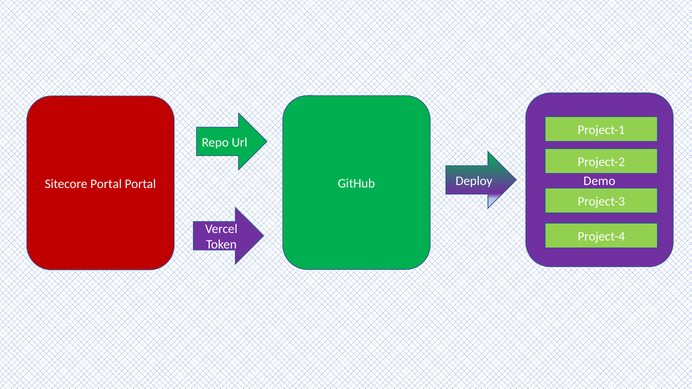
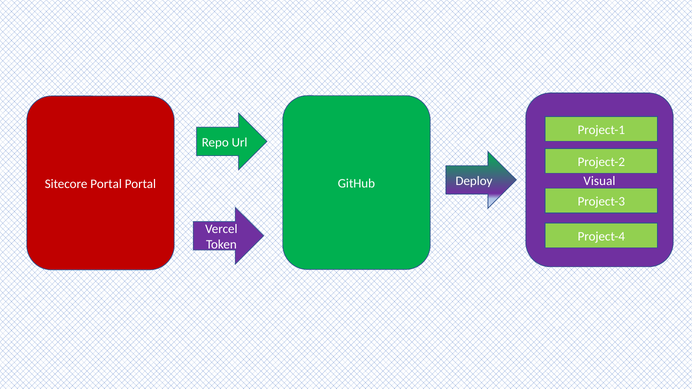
Demo: Demo -> Visual
